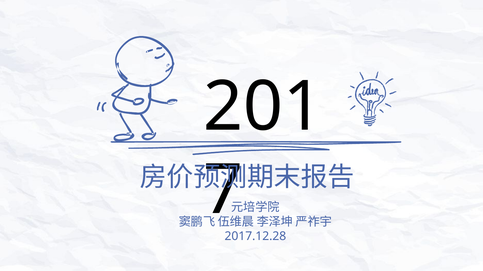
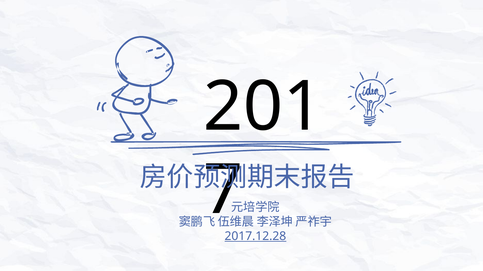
2017.12.28 underline: none -> present
